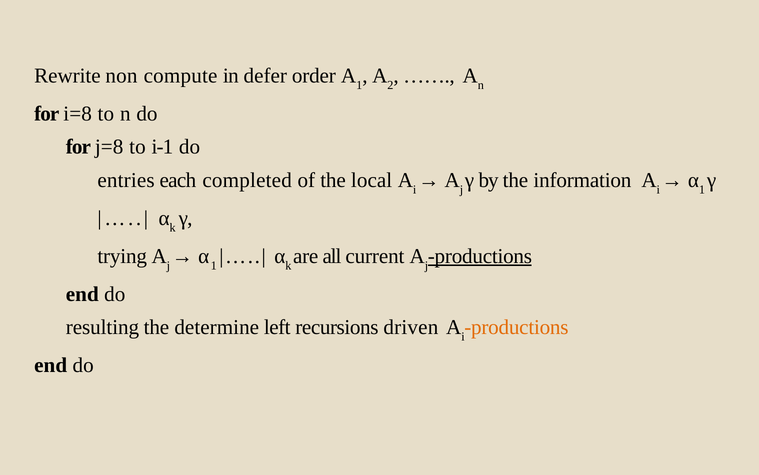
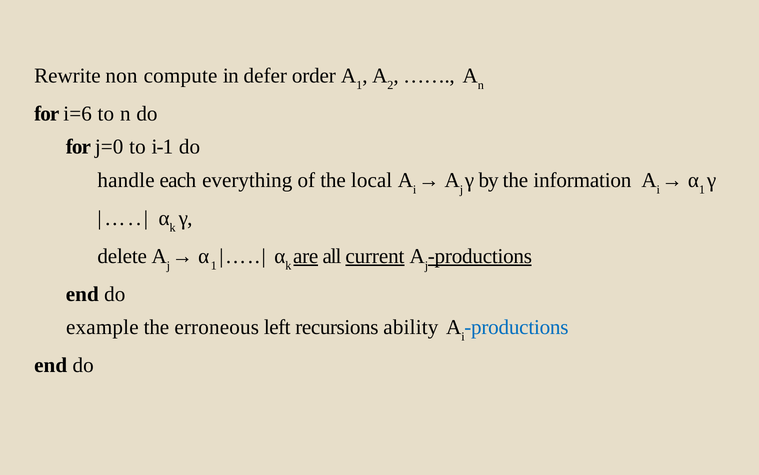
i=8: i=8 -> i=6
j=8: j=8 -> j=0
entries: entries -> handle
completed: completed -> everything
trying: trying -> delete
are underline: none -> present
current underline: none -> present
resulting: resulting -> example
determine: determine -> erroneous
driven: driven -> ability
productions at (516, 327) colour: orange -> blue
